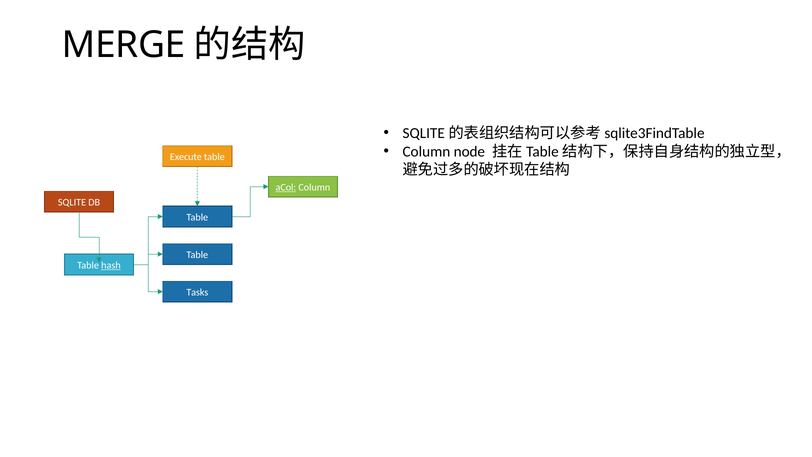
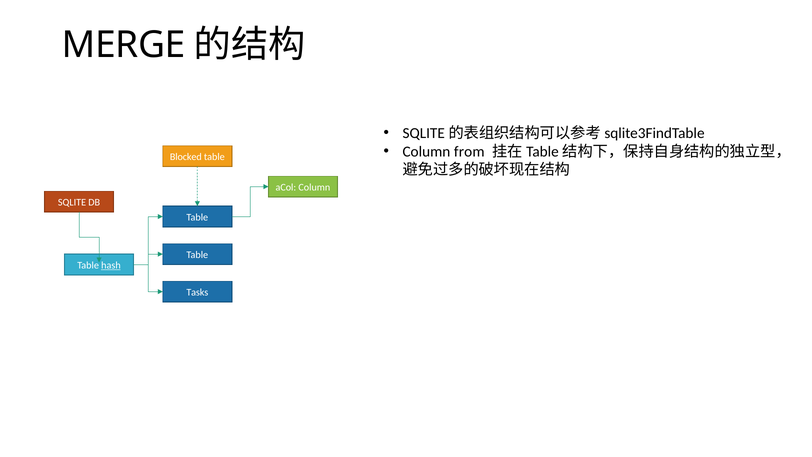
node: node -> from
Execute: Execute -> Blocked
aCol underline: present -> none
